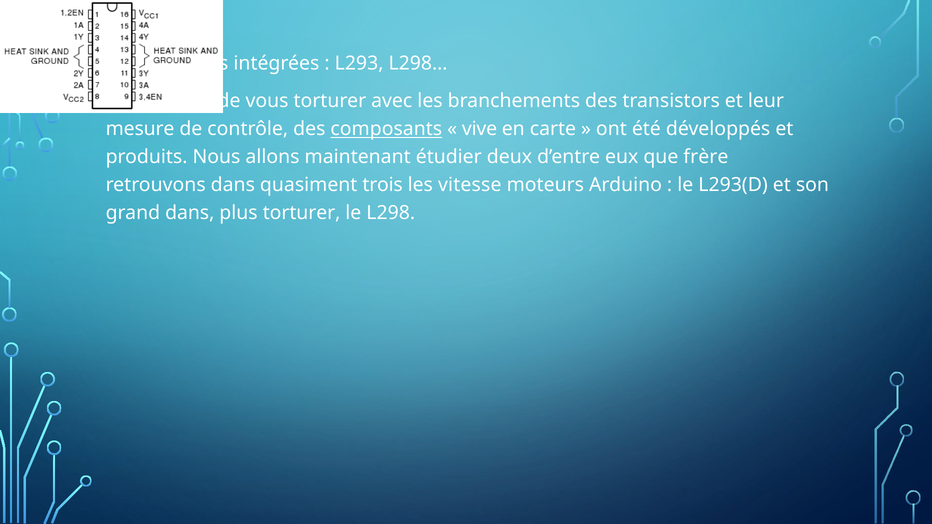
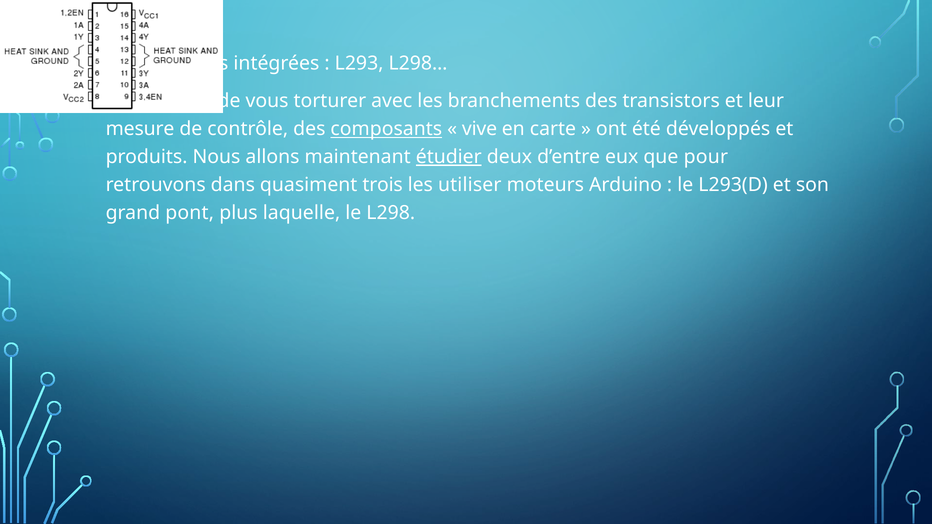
étudier underline: none -> present
frère: frère -> pour
vitesse: vitesse -> utiliser
grand dans: dans -> pont
plus torturer: torturer -> laquelle
